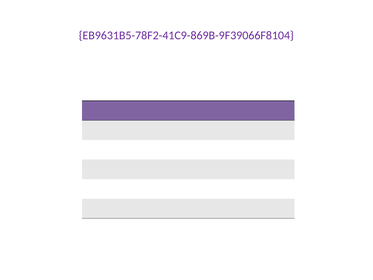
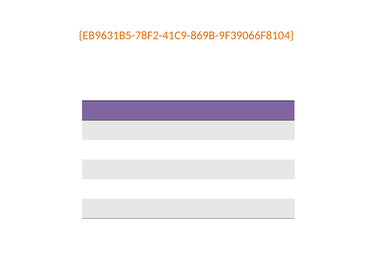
EB9631B5-78F2-41C9-869B-9F39066F8104 colour: purple -> orange
